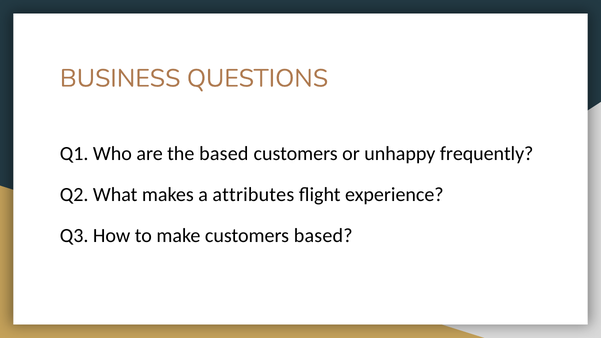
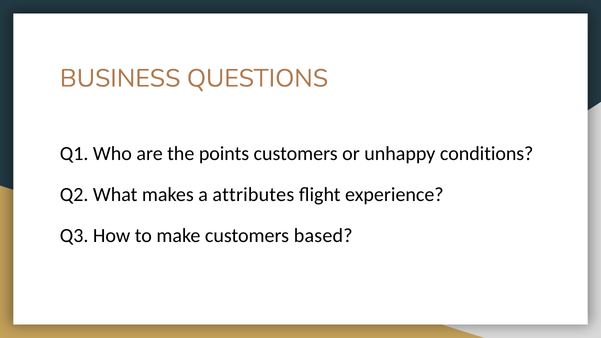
the based: based -> points
frequently: frequently -> conditions
